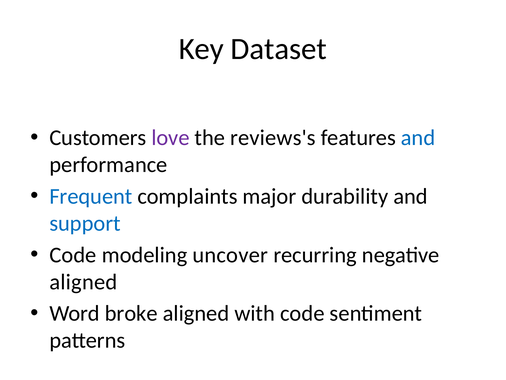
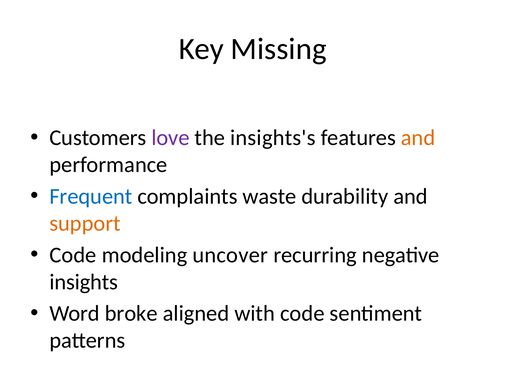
Dataset: Dataset -> Missing
reviews's: reviews's -> insights's
and at (418, 138) colour: blue -> orange
major: major -> waste
support colour: blue -> orange
aligned at (83, 282): aligned -> insights
